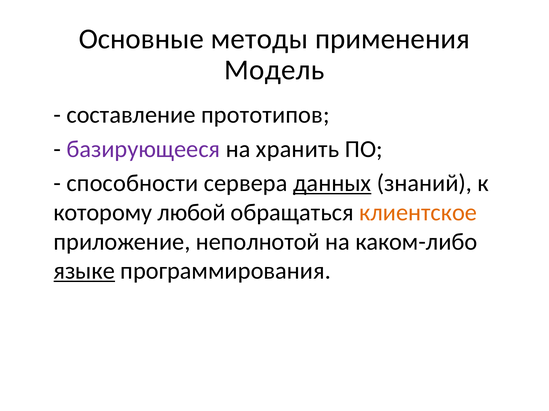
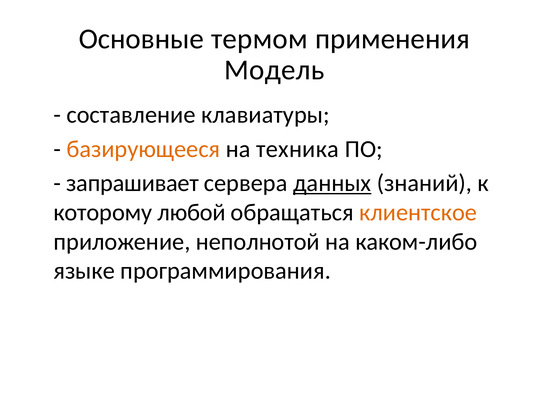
методы: методы -> термом
прототипов: прототипов -> клавиатуры
базирующееся colour: purple -> orange
хранить: хранить -> техника
способности: способности -> запрашивает
языке underline: present -> none
